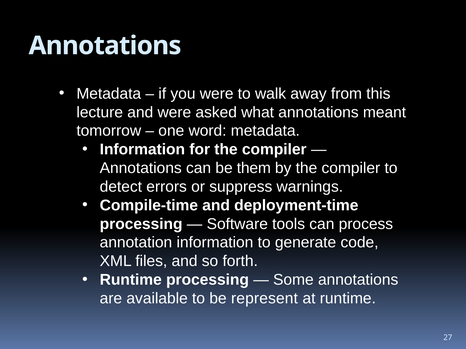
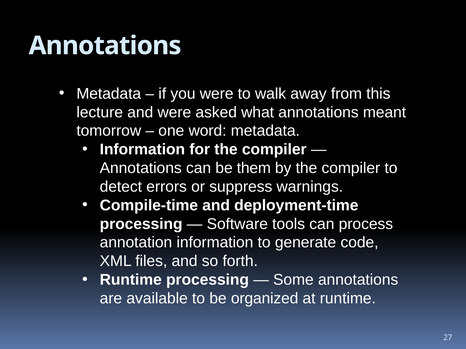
represent: represent -> organized
